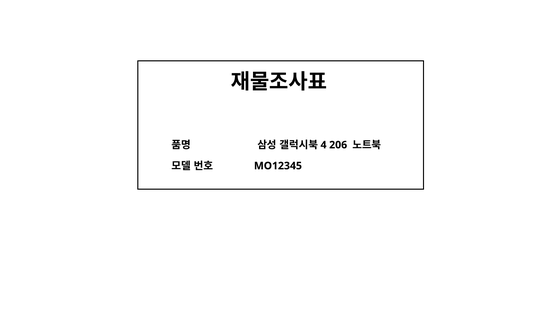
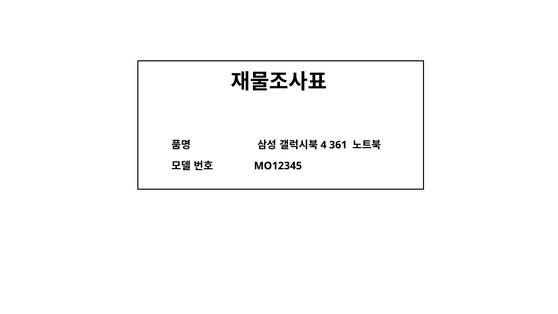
206: 206 -> 361
